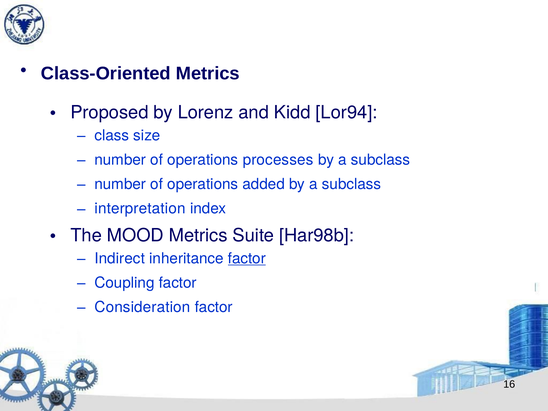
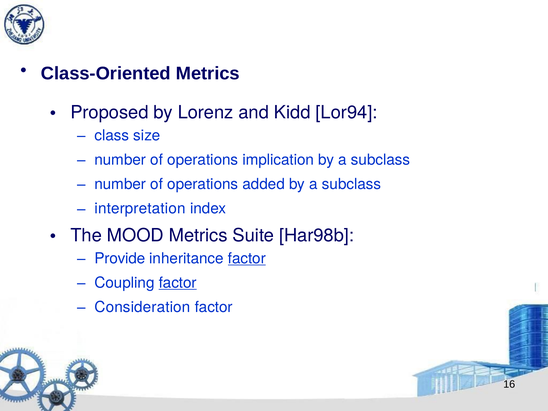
processes: processes -> implication
Indirect: Indirect -> Provide
factor at (178, 283) underline: none -> present
